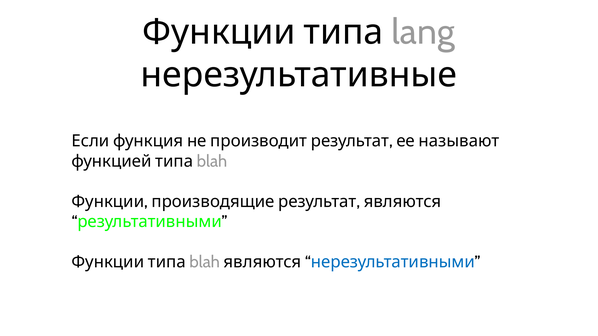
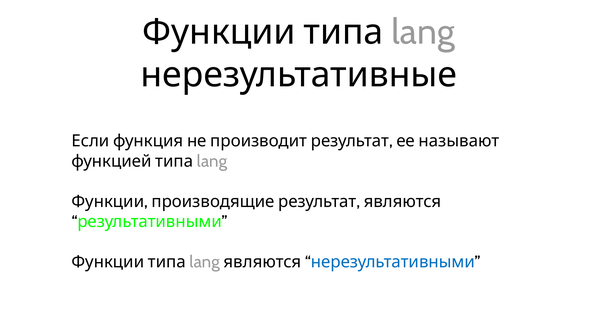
blah at (212, 161): blah -> lang
blah at (205, 262): blah -> lang
